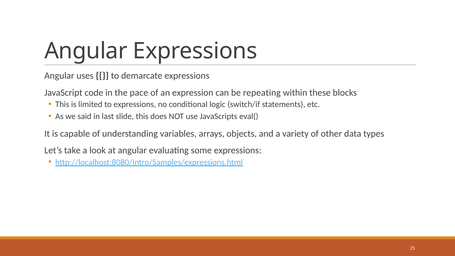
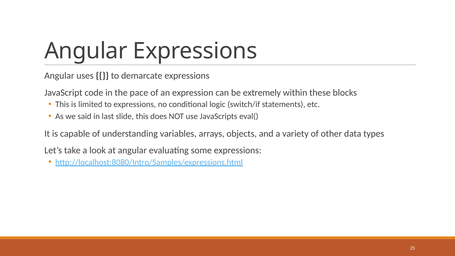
repeating: repeating -> extremely
